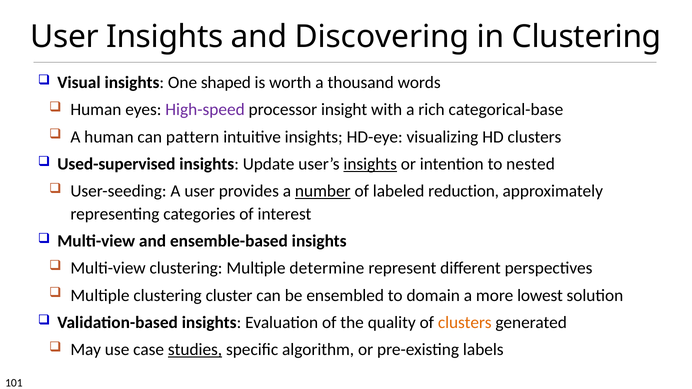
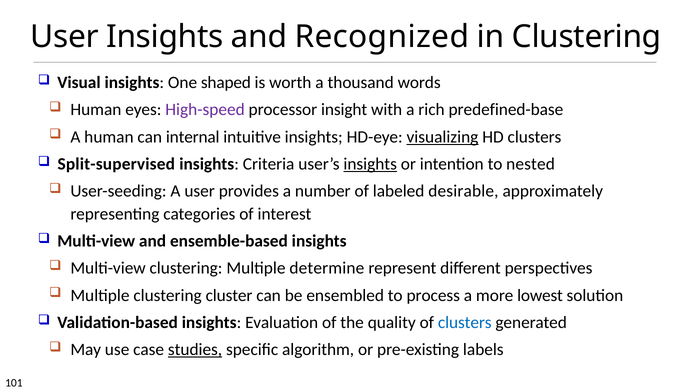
Discovering: Discovering -> Recognized
categorical-base: categorical-base -> predefined-base
pattern: pattern -> internal
visualizing underline: none -> present
Used-supervised: Used-supervised -> Split-supervised
Update: Update -> Criteria
number underline: present -> none
reduction: reduction -> desirable
domain: domain -> process
clusters at (465, 323) colour: orange -> blue
